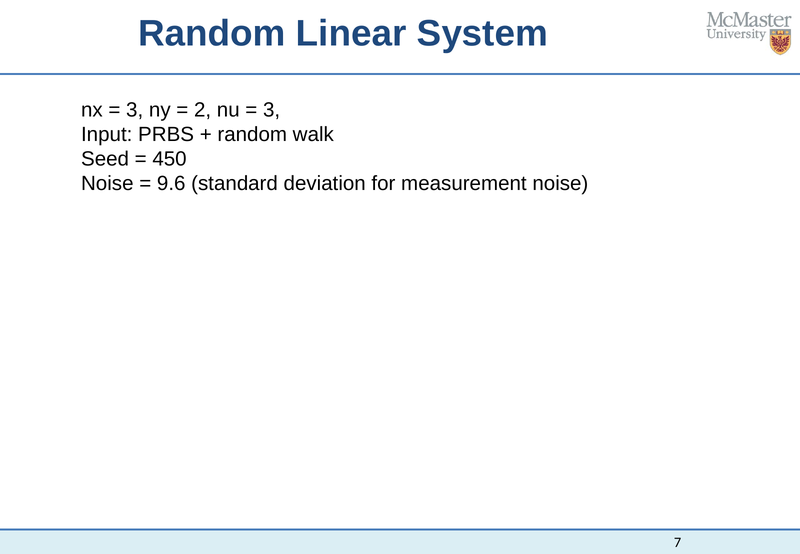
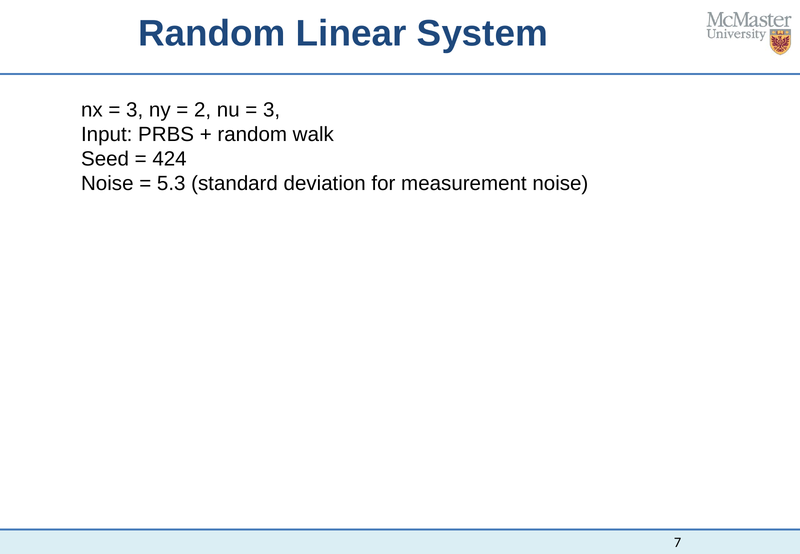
450: 450 -> 424
9.6: 9.6 -> 5.3
